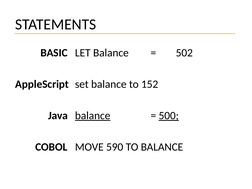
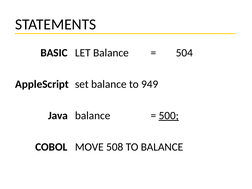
502: 502 -> 504
152: 152 -> 949
balance at (93, 116) underline: present -> none
590: 590 -> 508
